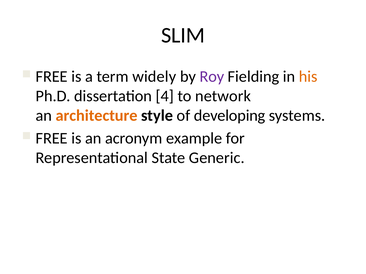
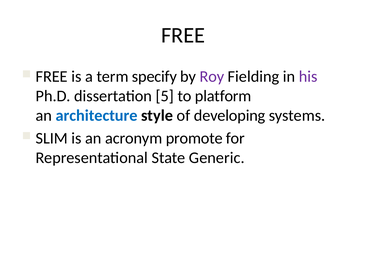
SLIM at (183, 35): SLIM -> FREE
widely: widely -> specify
his colour: orange -> purple
4: 4 -> 5
network: network -> platform
architecture colour: orange -> blue
FREE at (52, 139): FREE -> SLIM
example: example -> promote
